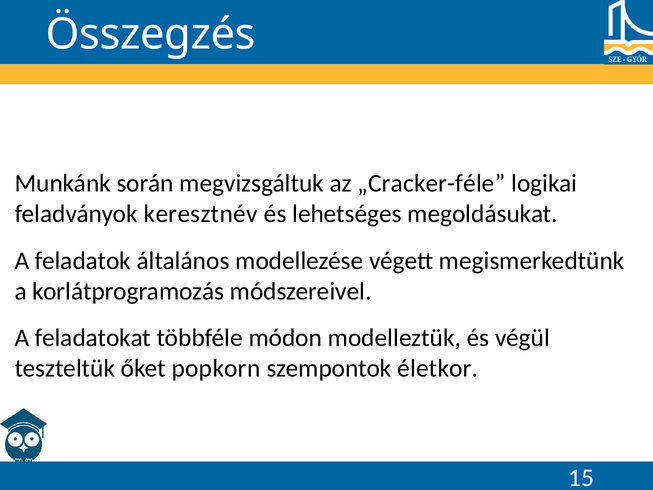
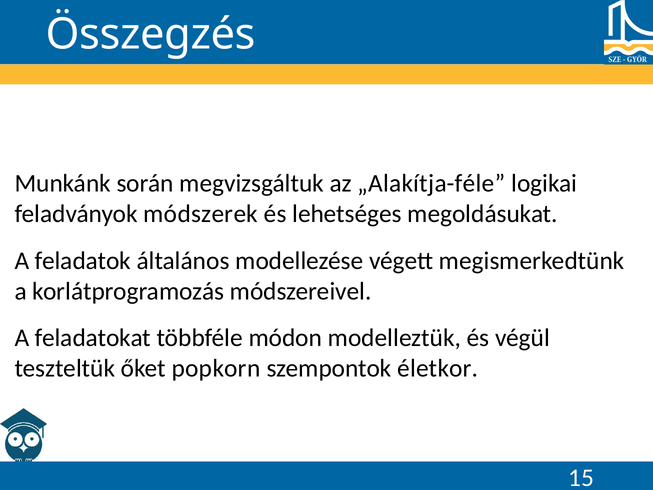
„Cracker-féle: „Cracker-féle -> „Alakítja-féle
keresztnév: keresztnév -> módszerek
